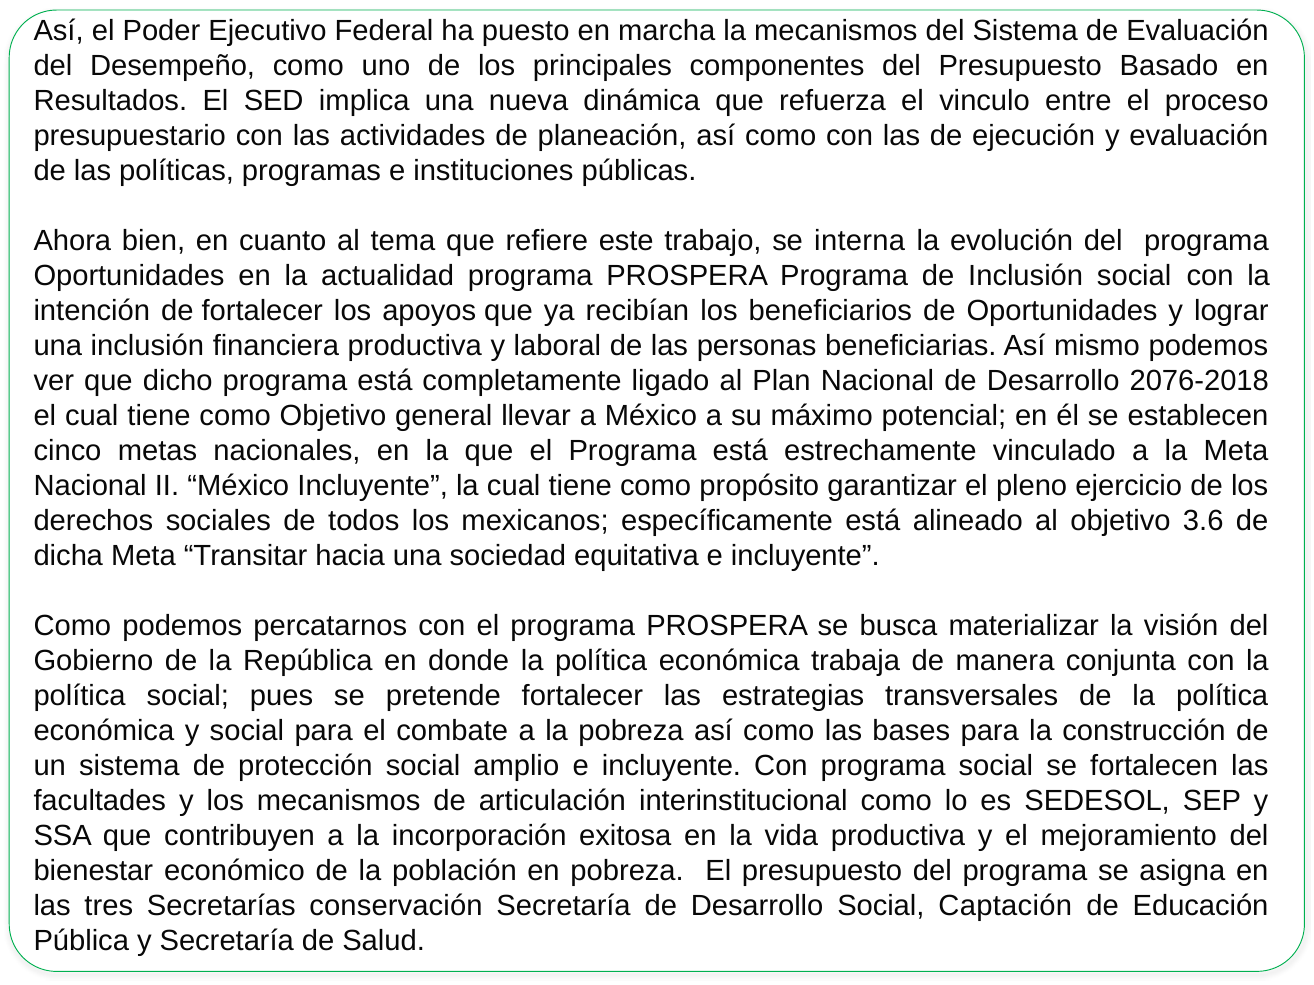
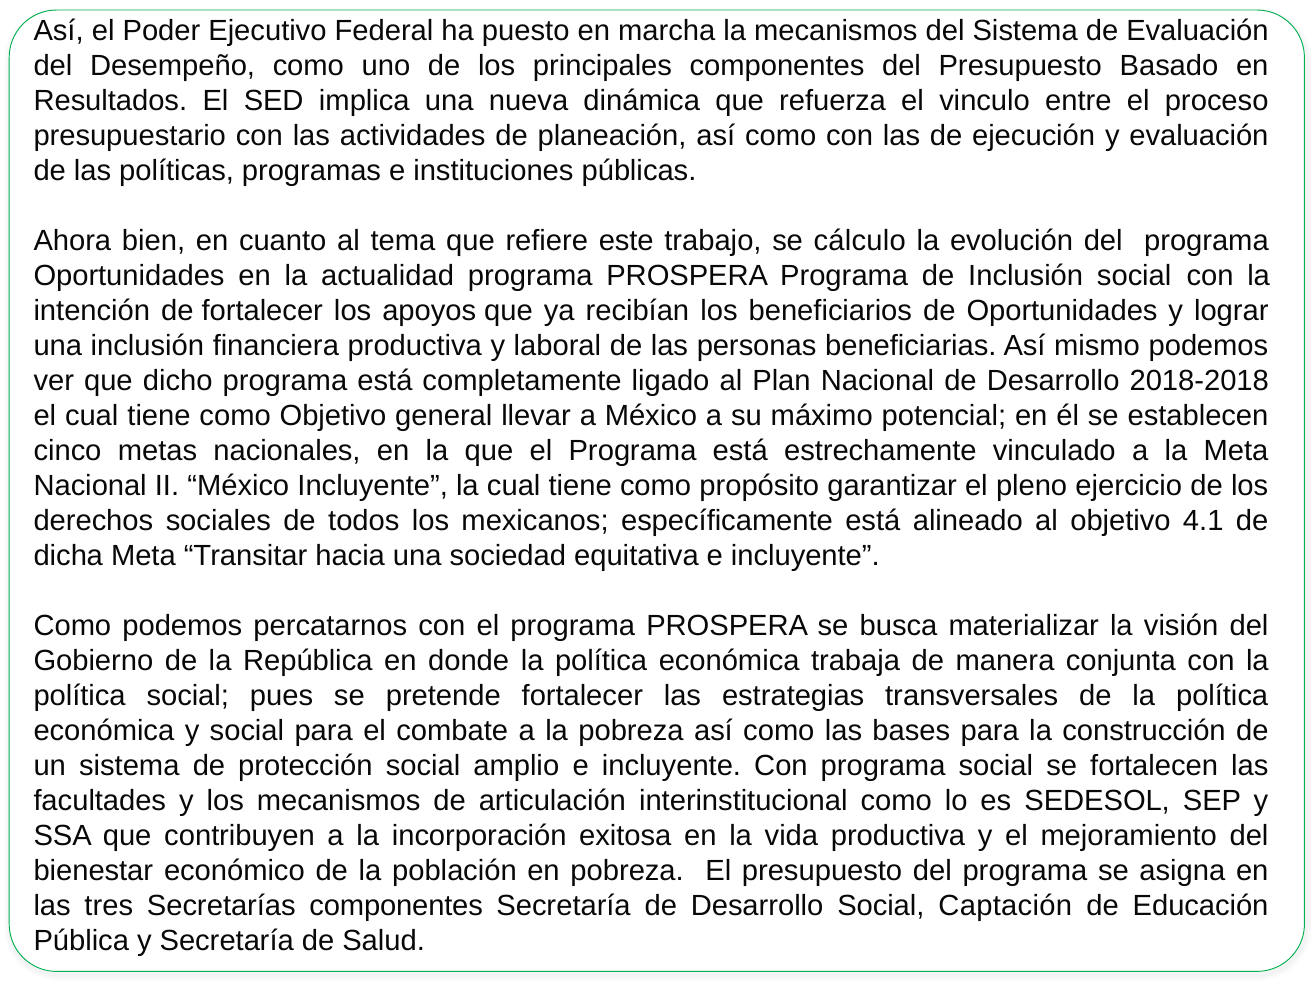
interna: interna -> cálculo
2076-2018: 2076-2018 -> 2018-2018
3.6: 3.6 -> 4.1
Secretarías conservación: conservación -> componentes
